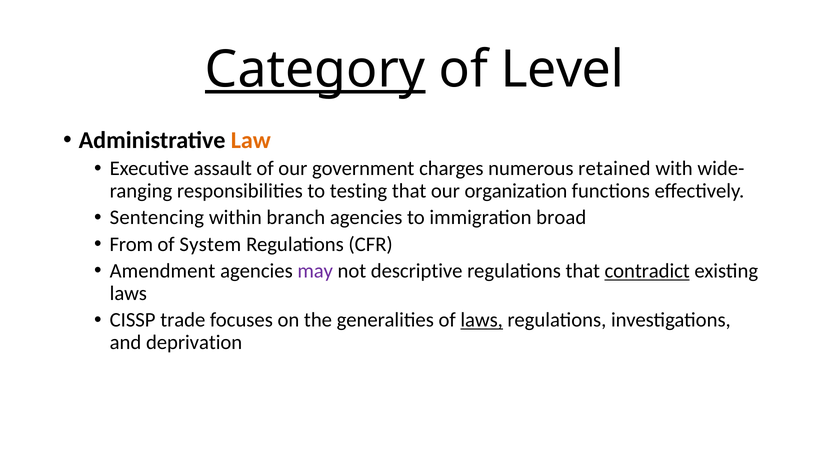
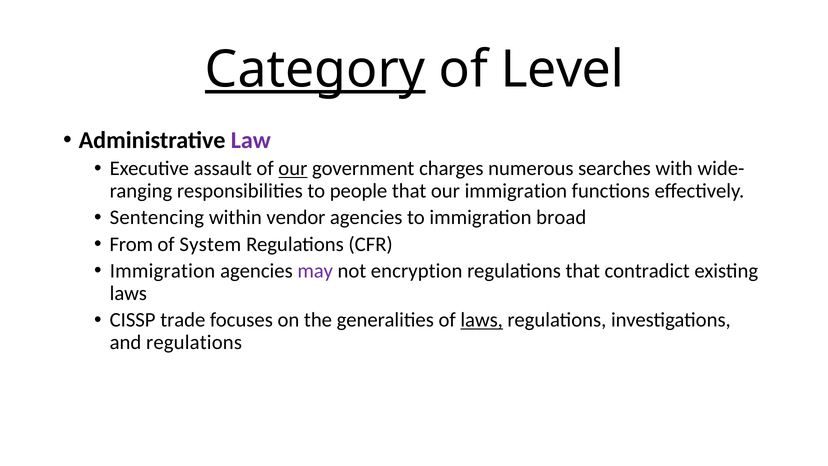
Law colour: orange -> purple
our at (293, 169) underline: none -> present
retained: retained -> searches
testing: testing -> people
our organization: organization -> immigration
branch: branch -> vendor
Amendment at (163, 271): Amendment -> Immigration
descriptive: descriptive -> encryption
contradict underline: present -> none
and deprivation: deprivation -> regulations
